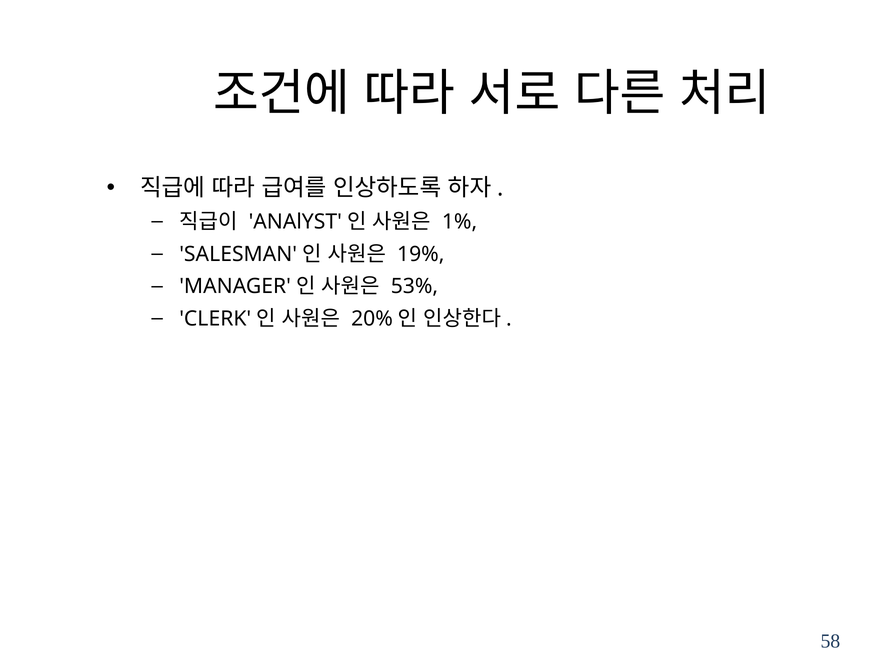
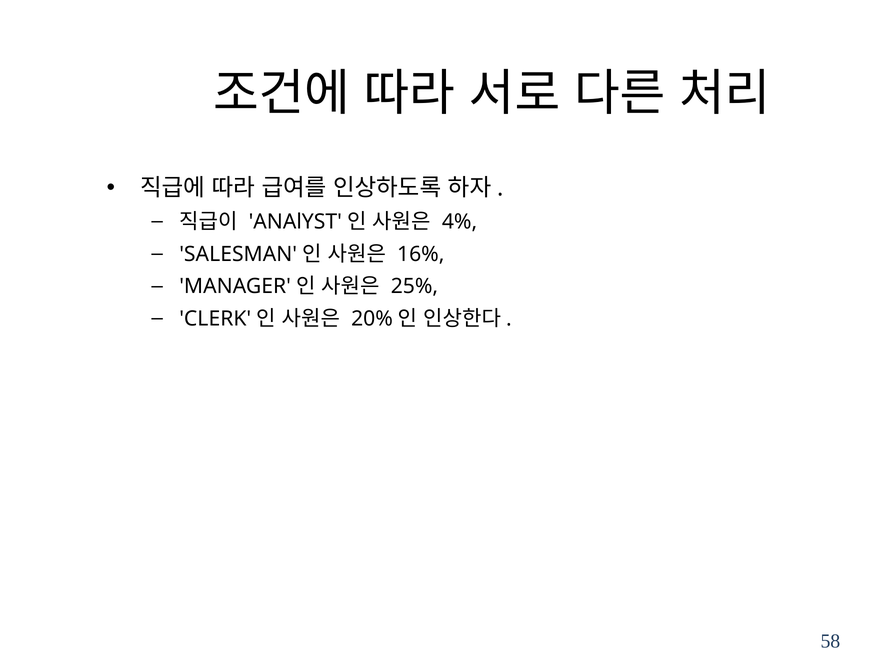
1%: 1% -> 4%
19%: 19% -> 16%
53%: 53% -> 25%
